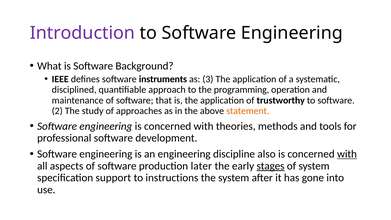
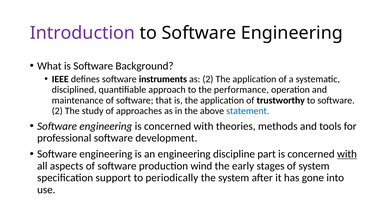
as 3: 3 -> 2
programming: programming -> performance
statement colour: orange -> blue
also: also -> part
later: later -> wind
stages underline: present -> none
instructions: instructions -> periodically
